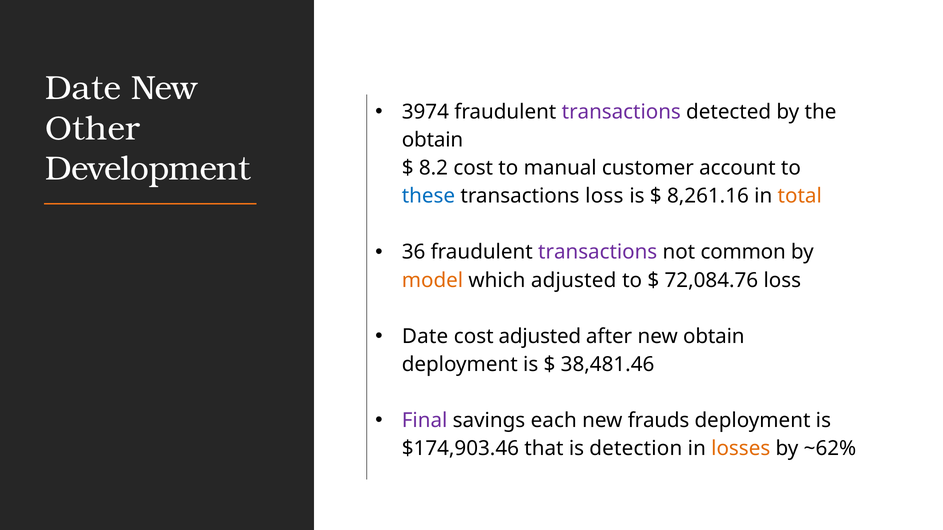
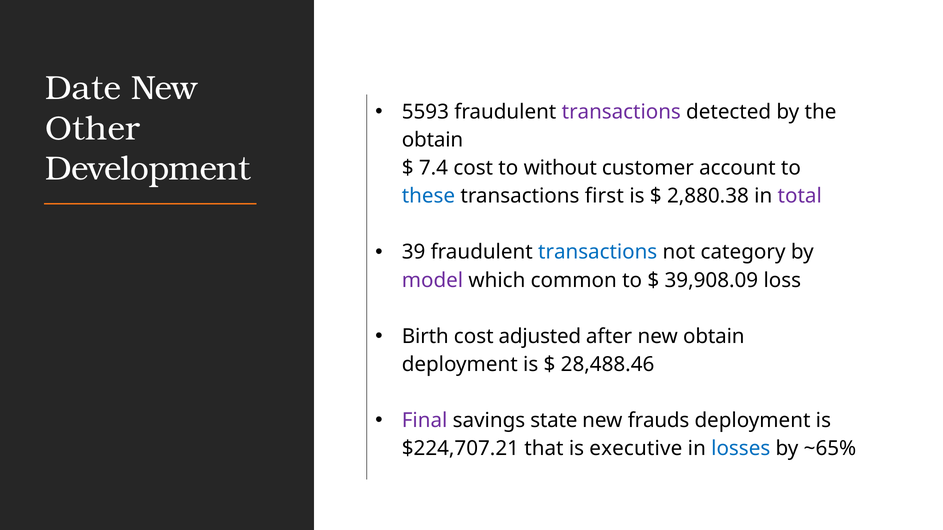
3974: 3974 -> 5593
8.2: 8.2 -> 7.4
manual: manual -> without
transactions loss: loss -> first
8,261.16: 8,261.16 -> 2,880.38
total colour: orange -> purple
36: 36 -> 39
transactions at (598, 252) colour: purple -> blue
common: common -> category
model colour: orange -> purple
which adjusted: adjusted -> common
72,084.76: 72,084.76 -> 39,908.09
Date at (425, 337): Date -> Birth
38,481.46: 38,481.46 -> 28,488.46
each: each -> state
$174,903.46: $174,903.46 -> $224,707.21
detection: detection -> executive
losses colour: orange -> blue
~62%: ~62% -> ~65%
